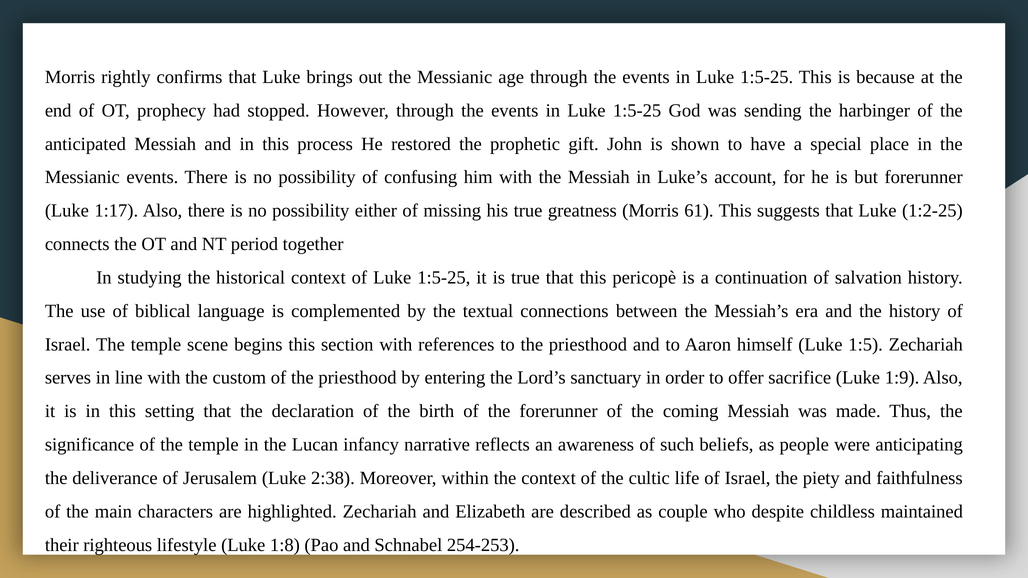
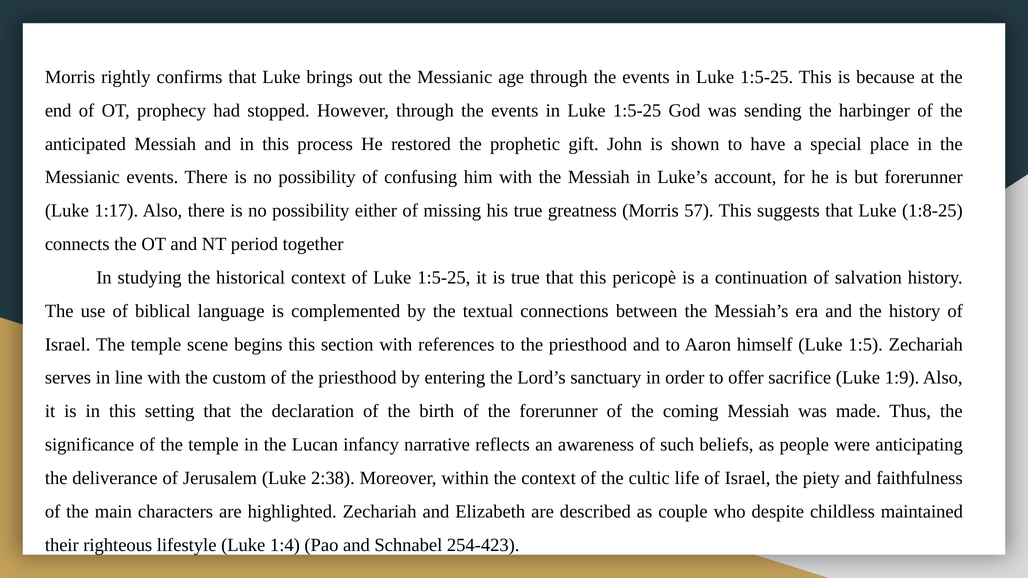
61: 61 -> 57
1:2-25: 1:2-25 -> 1:8-25
1:8: 1:8 -> 1:4
254-253: 254-253 -> 254-423
